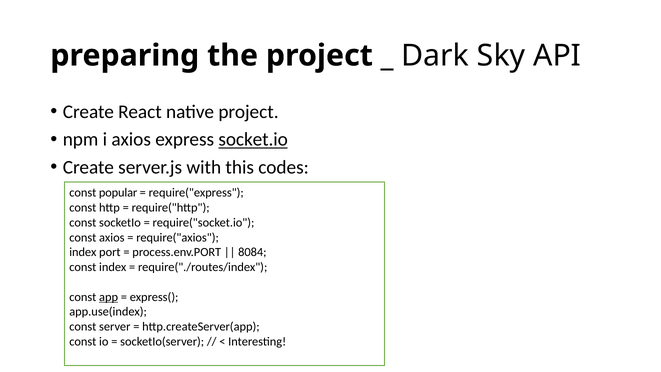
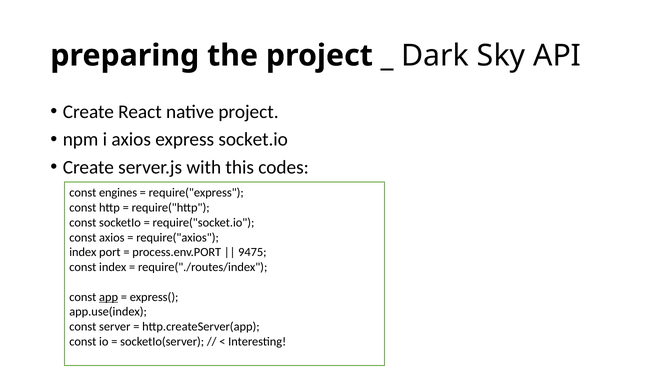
socket.io underline: present -> none
popular: popular -> engines
8084: 8084 -> 9475
